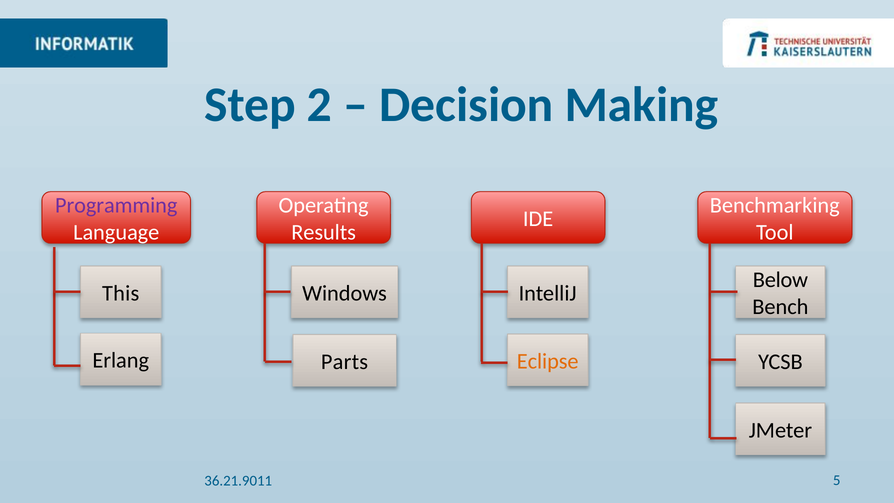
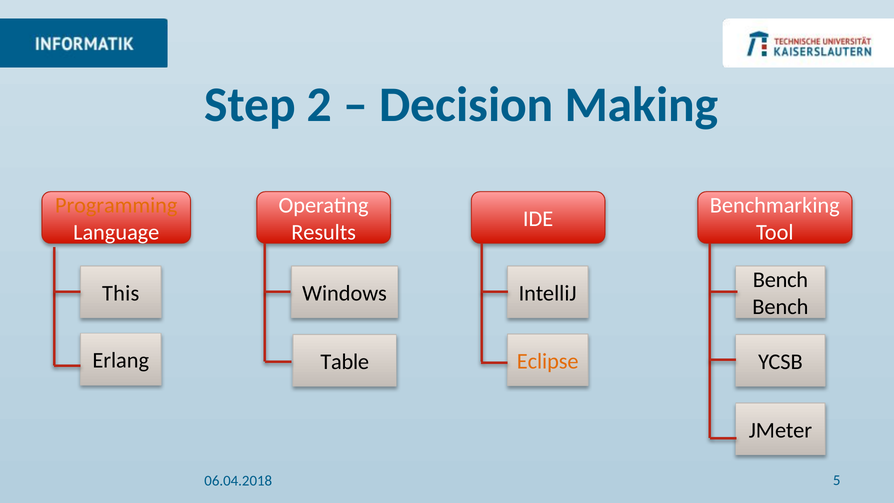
Programming colour: purple -> orange
Below at (780, 280): Below -> Bench
Parts: Parts -> Table
36.21.9011: 36.21.9011 -> 06.04.2018
